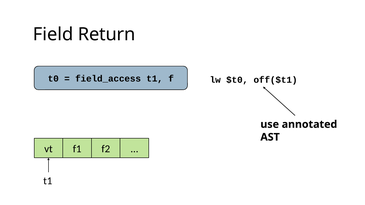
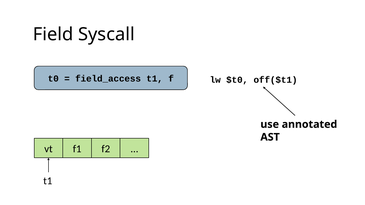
Return: Return -> Syscall
